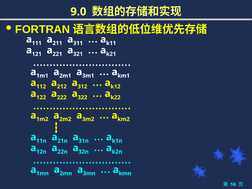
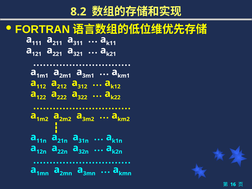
9.0: 9.0 -> 8.2
